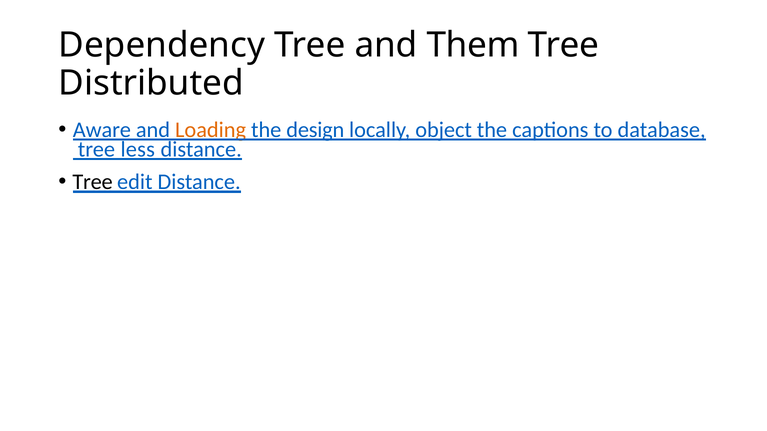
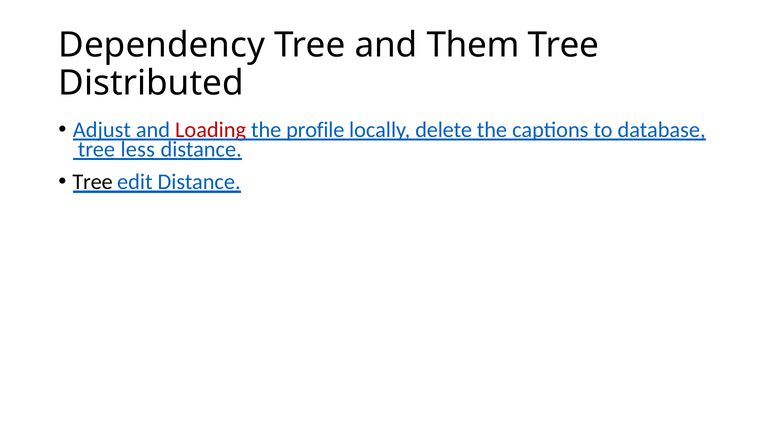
Aware: Aware -> Adjust
Loading colour: orange -> red
design: design -> profile
object: object -> delete
